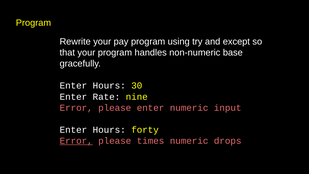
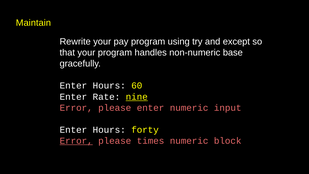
Program at (33, 23): Program -> Maintain
30: 30 -> 60
nine underline: none -> present
drops: drops -> block
